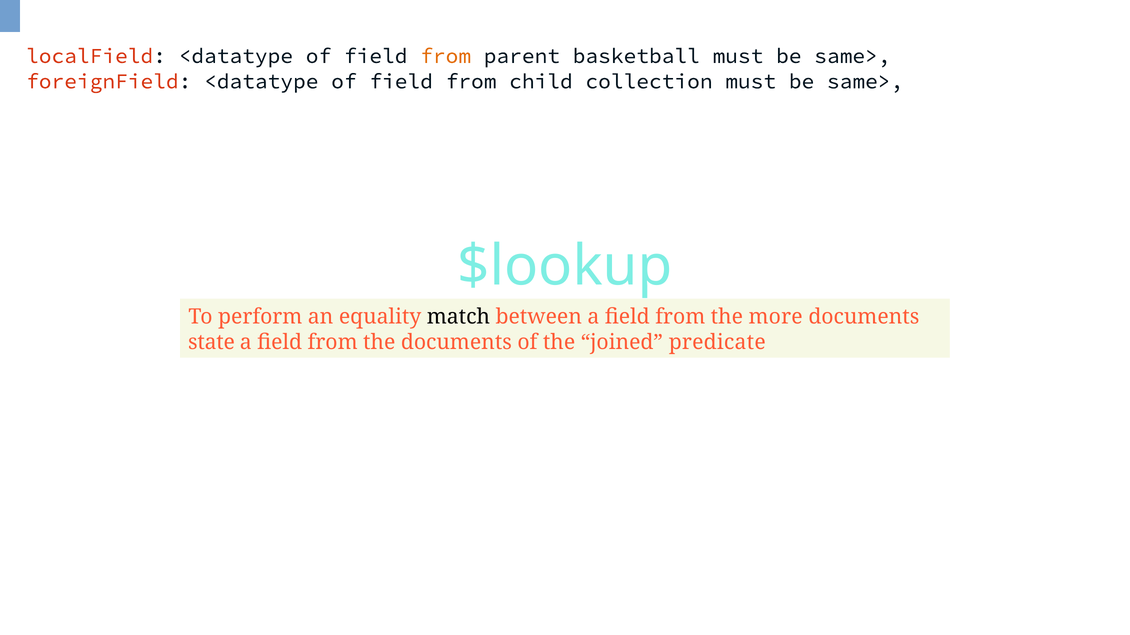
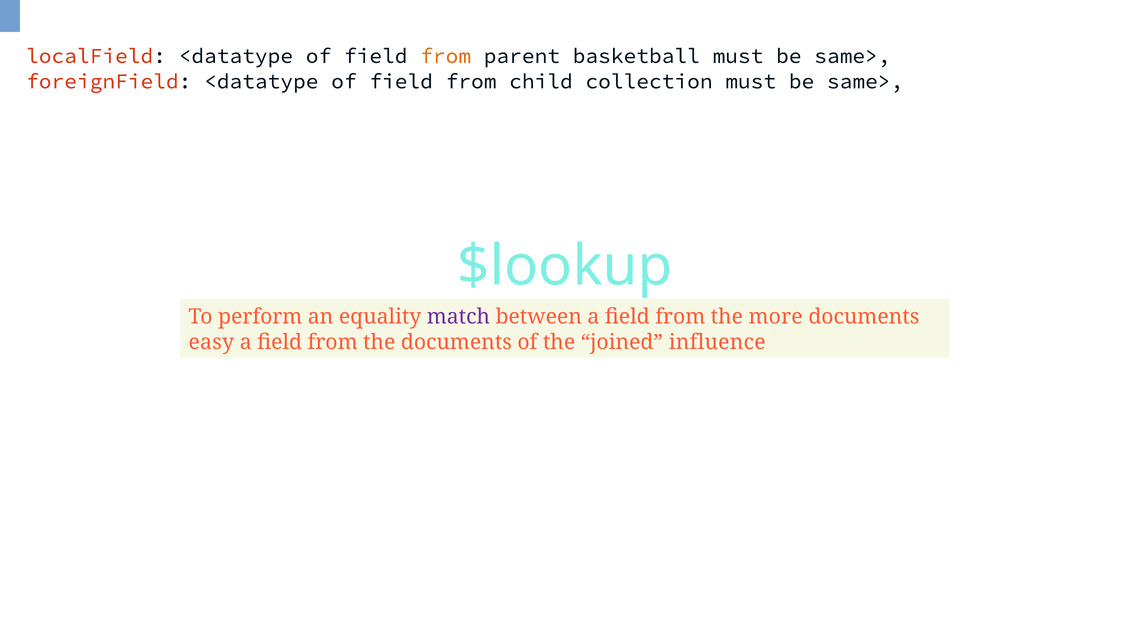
match colour: black -> purple
state: state -> easy
predicate: predicate -> influence
